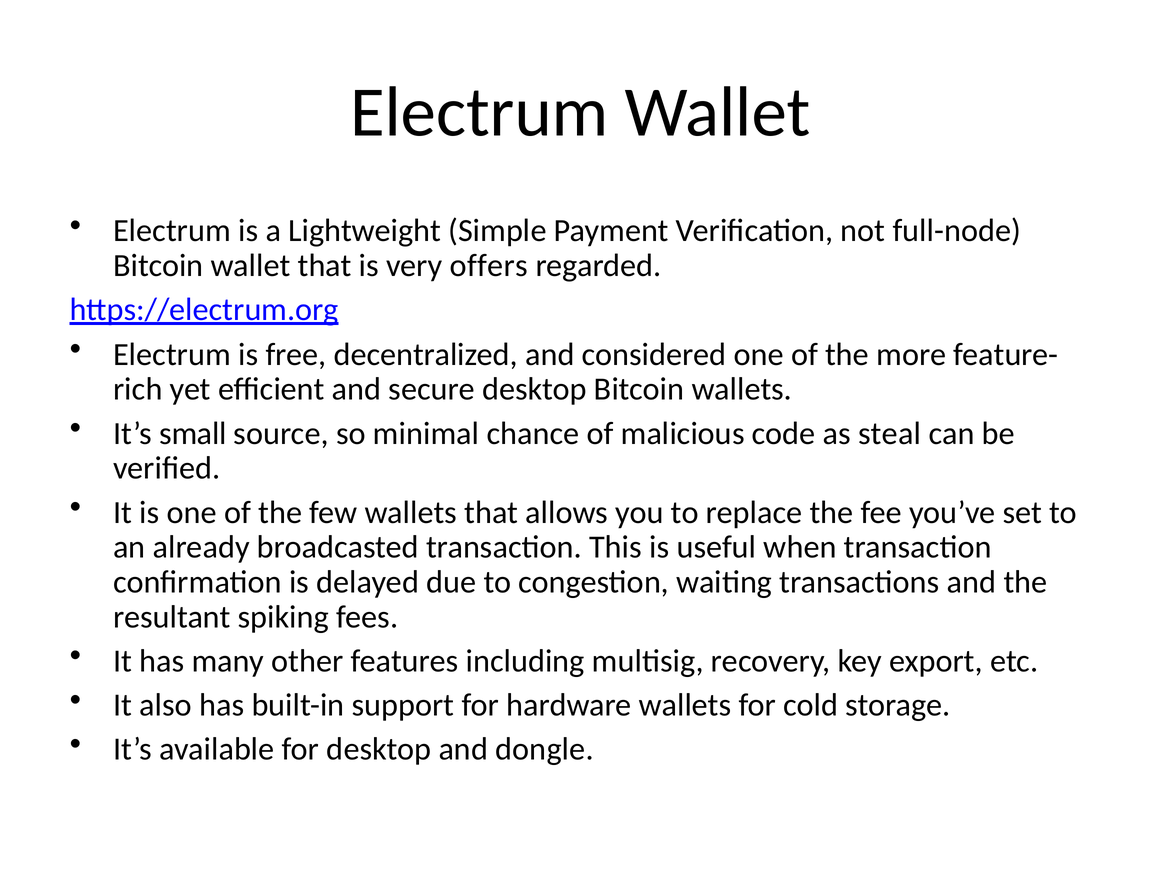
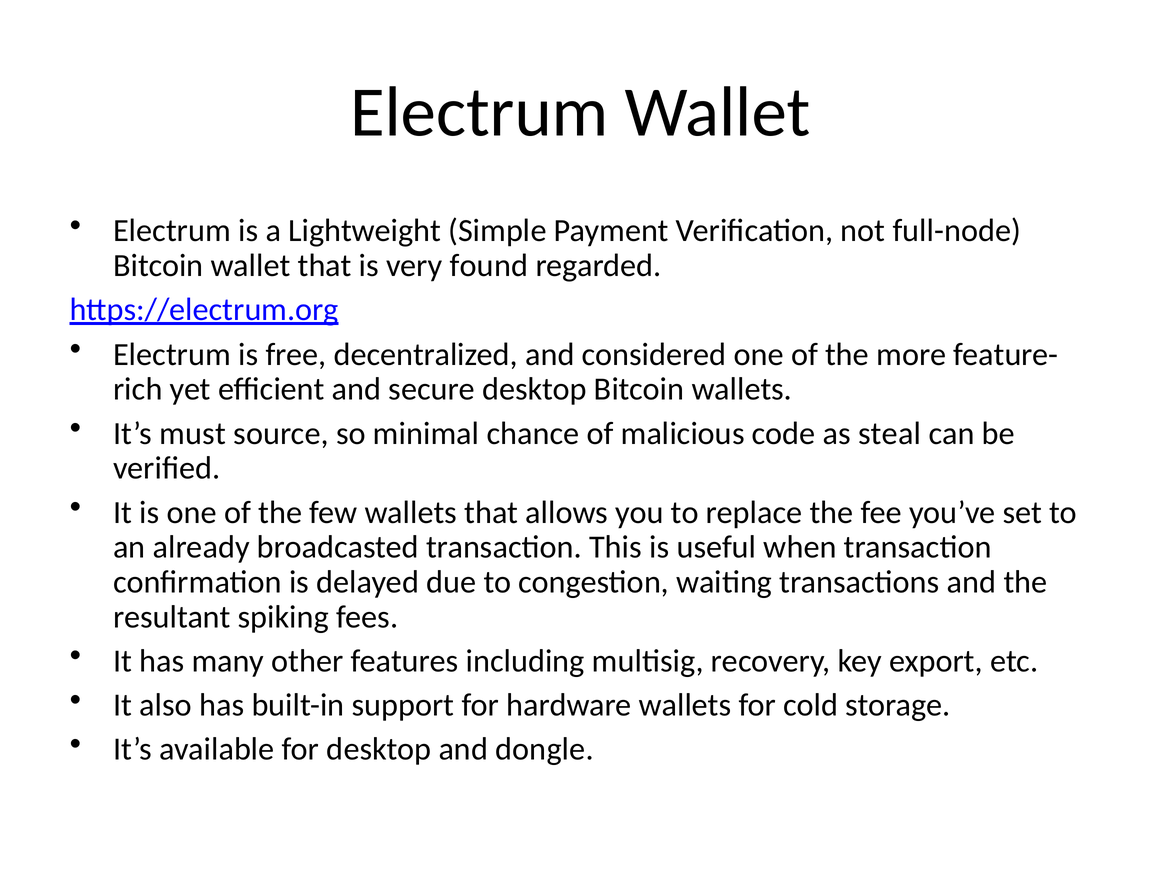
offers: offers -> found
small: small -> must
